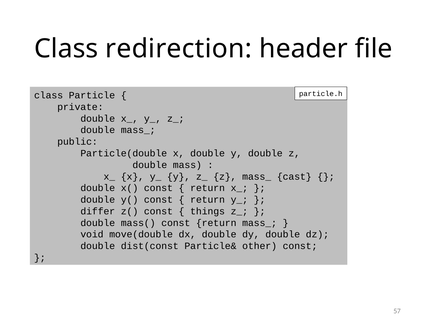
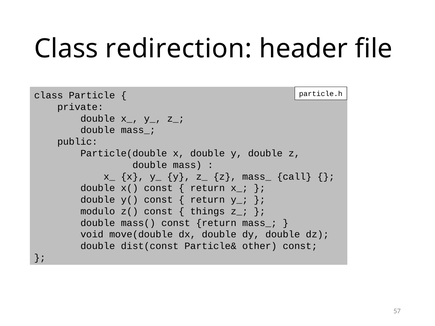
cast: cast -> call
differ: differ -> modulo
